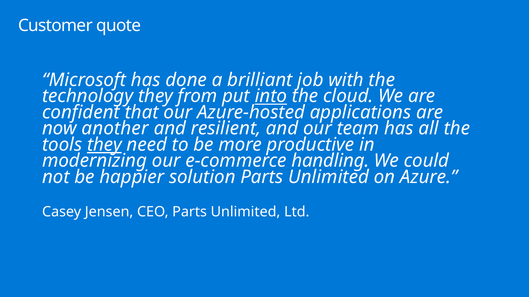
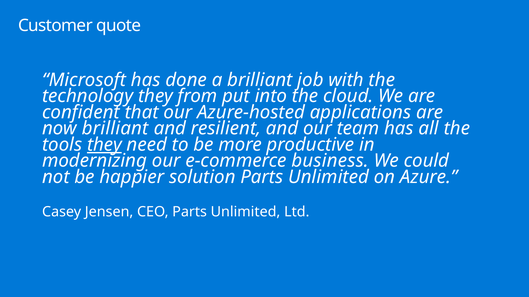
into underline: present -> none
now another: another -> brilliant
handling: handling -> business
